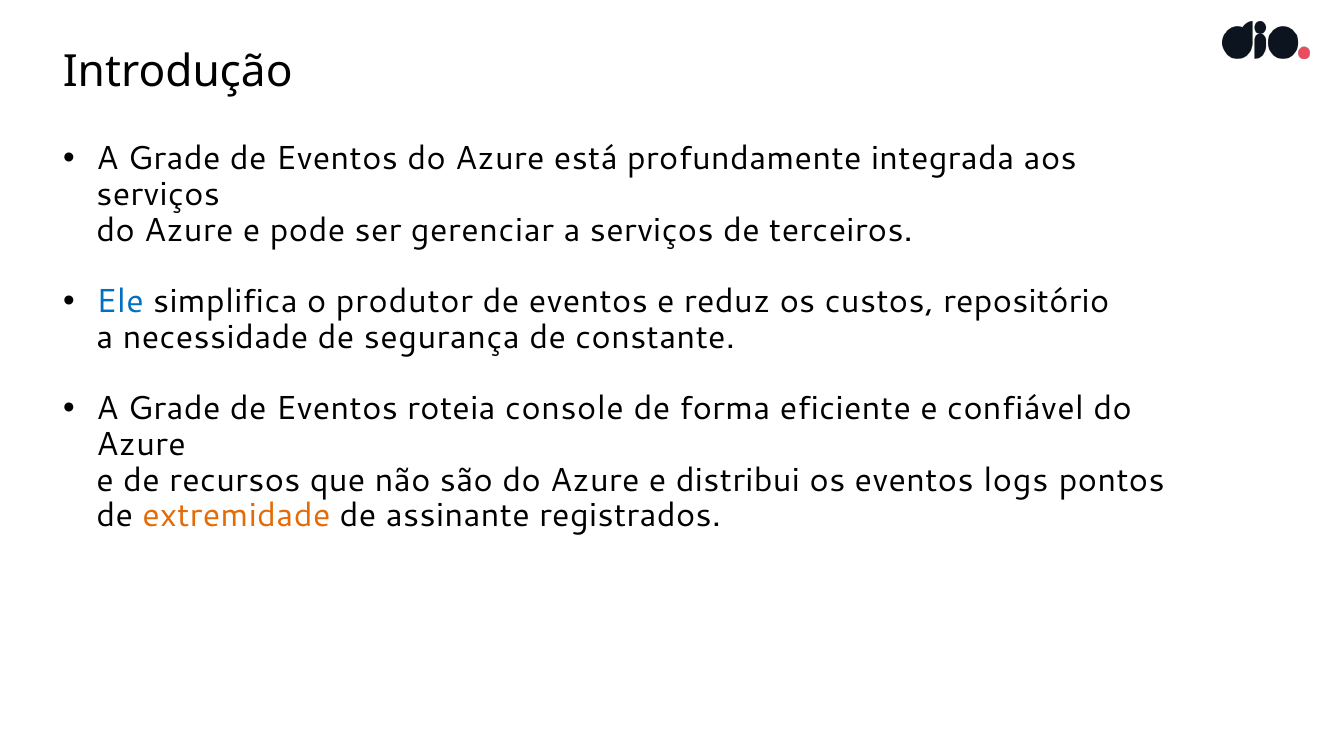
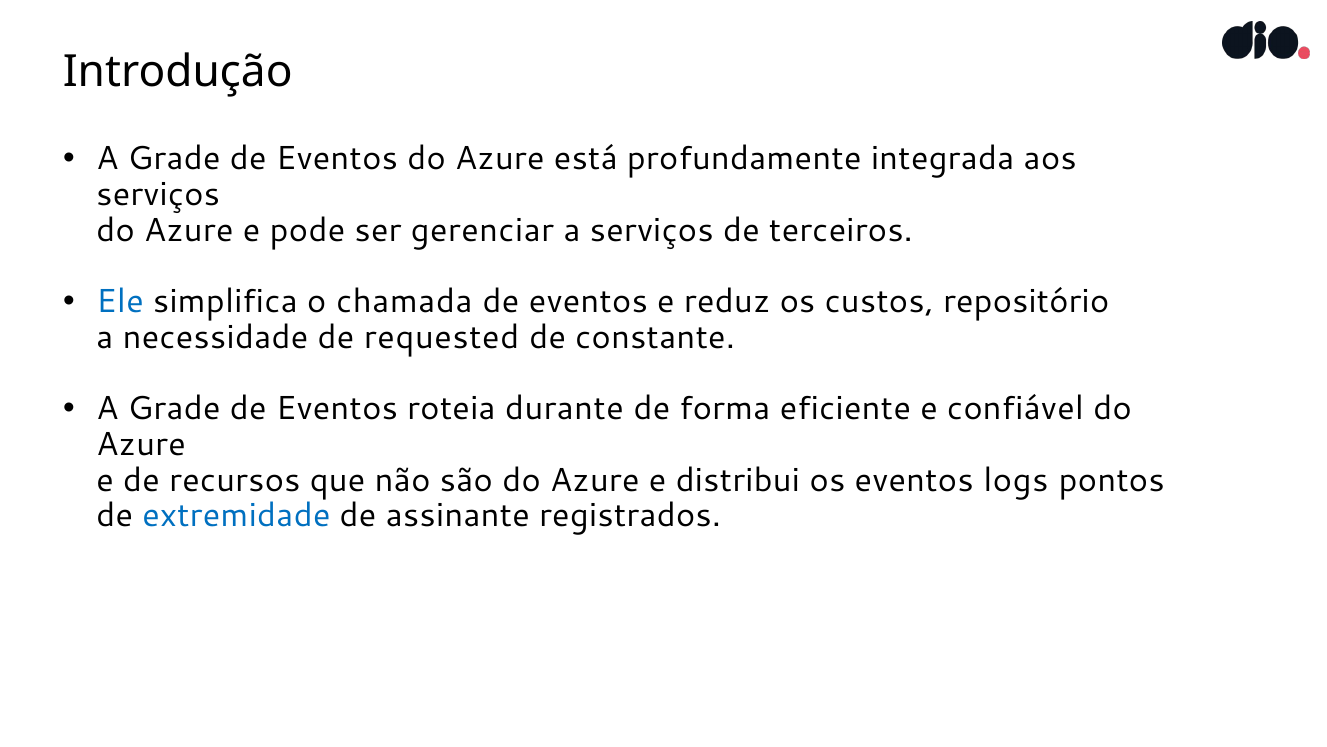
produtor: produtor -> chamada
segurança: segurança -> requested
console: console -> durante
extremidade colour: orange -> blue
